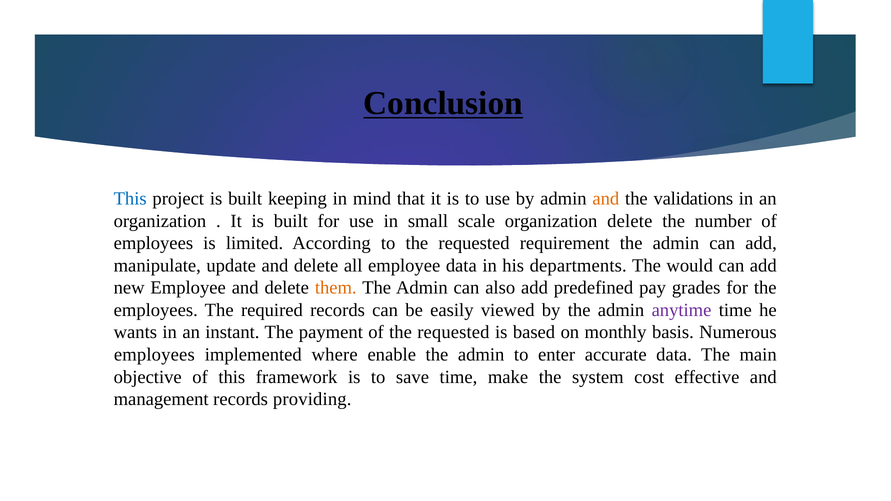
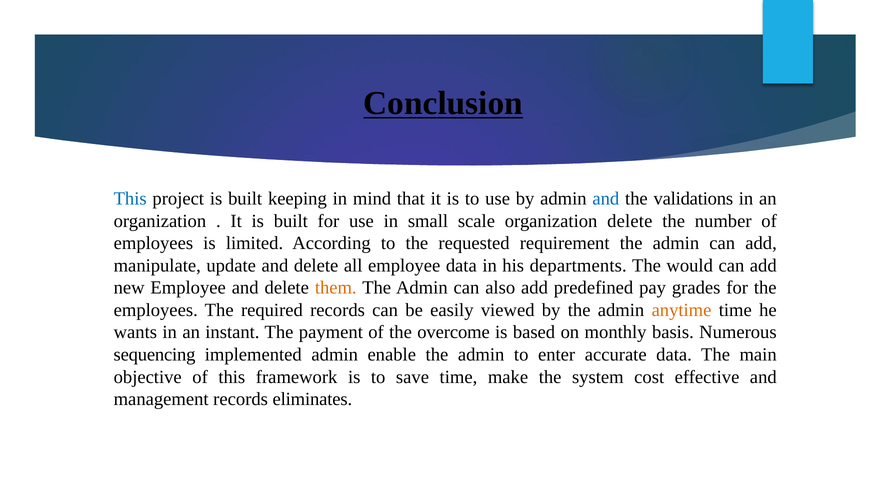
and at (606, 199) colour: orange -> blue
anytime colour: purple -> orange
of the requested: requested -> overcome
employees at (154, 355): employees -> sequencing
implemented where: where -> admin
providing: providing -> eliminates
